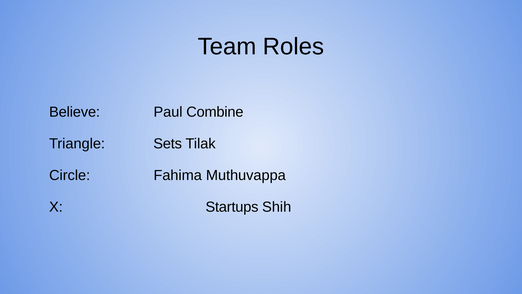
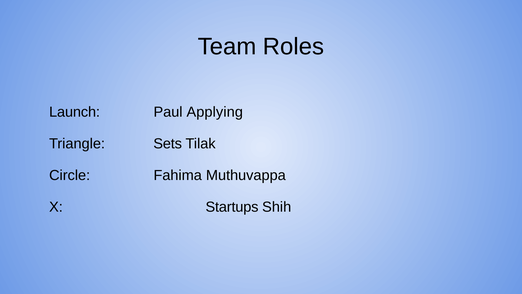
Believe: Believe -> Launch
Combine: Combine -> Applying
